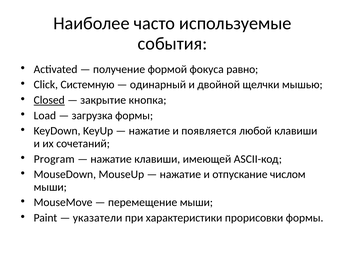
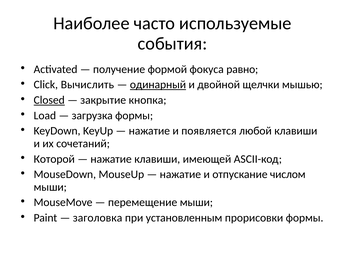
Системную: Системную -> Вычислить
одинарный underline: none -> present
Program: Program -> Которой
указатели: указатели -> заголовка
характеристики: характеристики -> установленным
